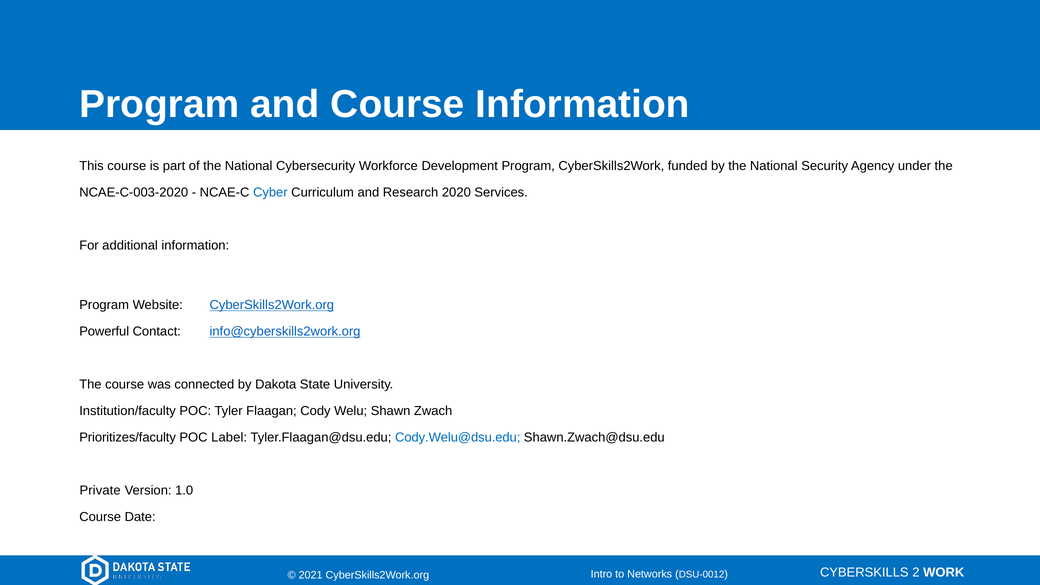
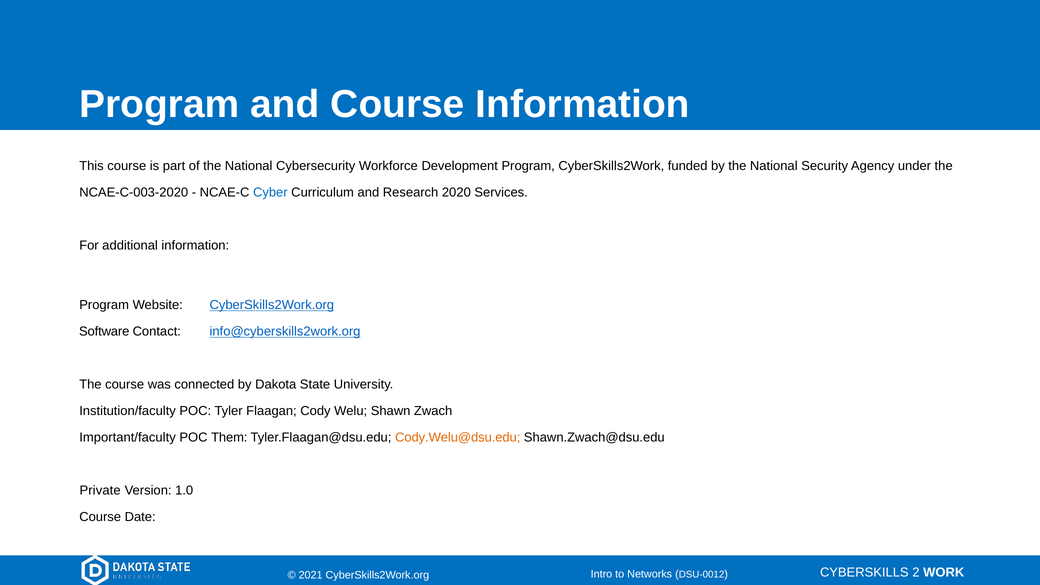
Powerful: Powerful -> Software
Prioritizes/faculty: Prioritizes/faculty -> Important/faculty
Label: Label -> Them
Cody.Welu@dsu.edu colour: blue -> orange
